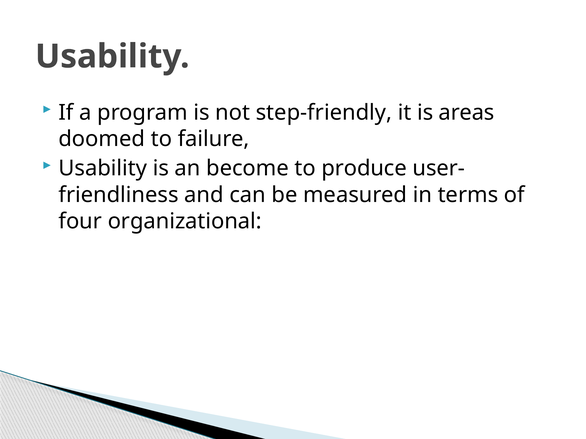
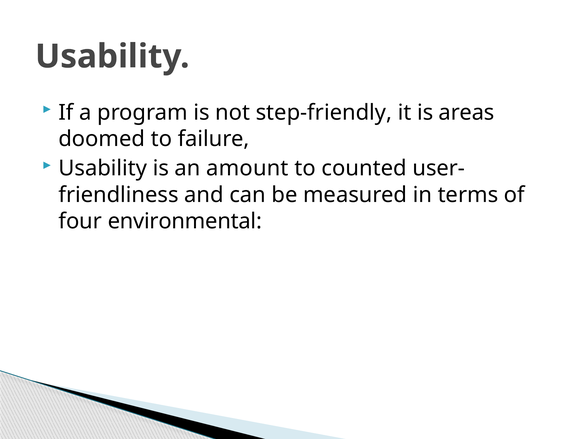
become: become -> amount
produce: produce -> counted
organizational: organizational -> environmental
